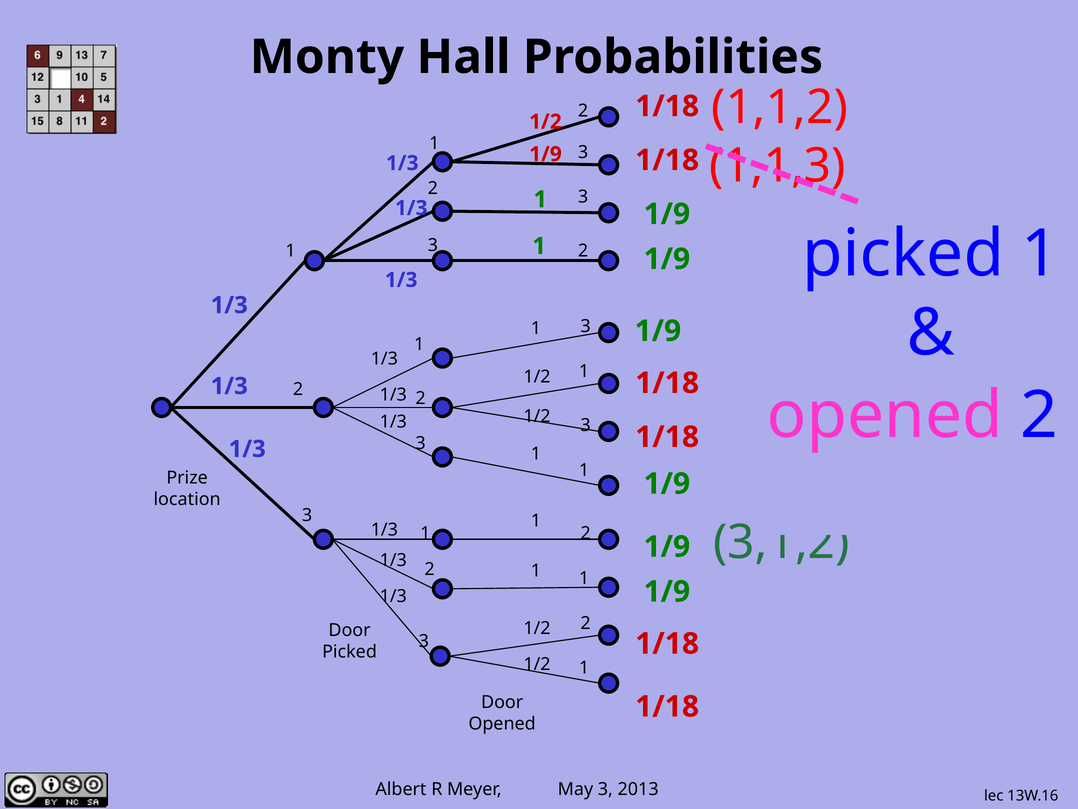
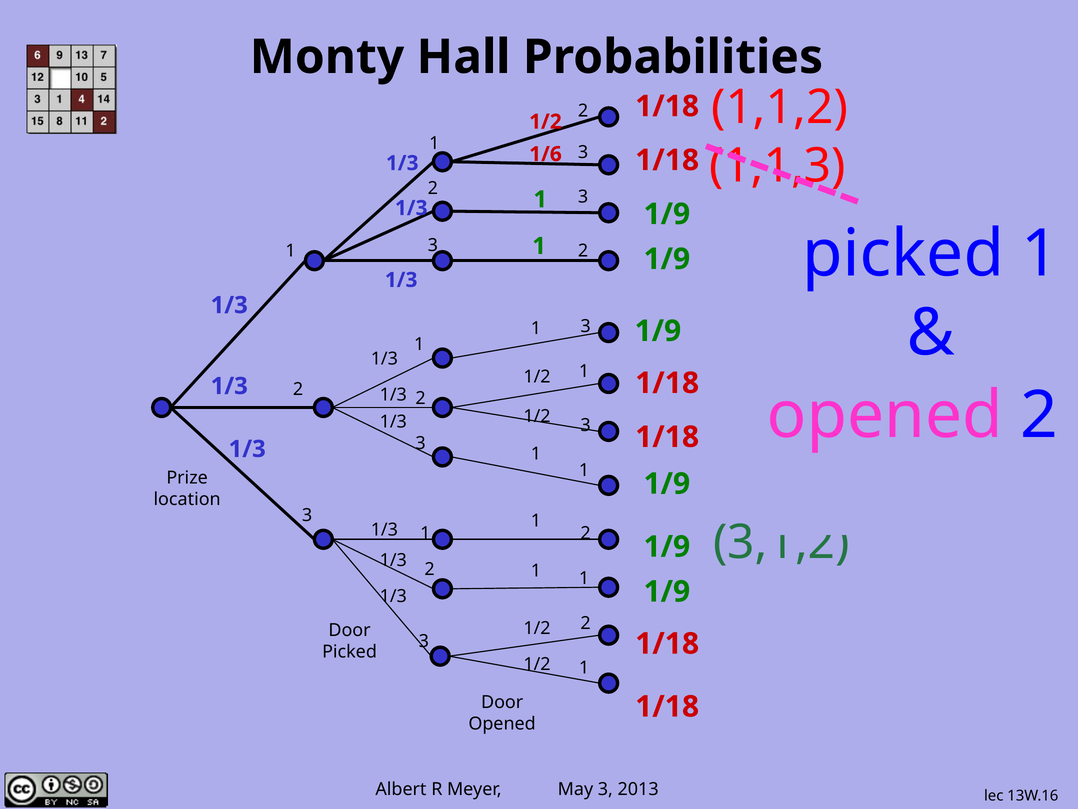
1/9 at (545, 154): 1/9 -> 1/6
